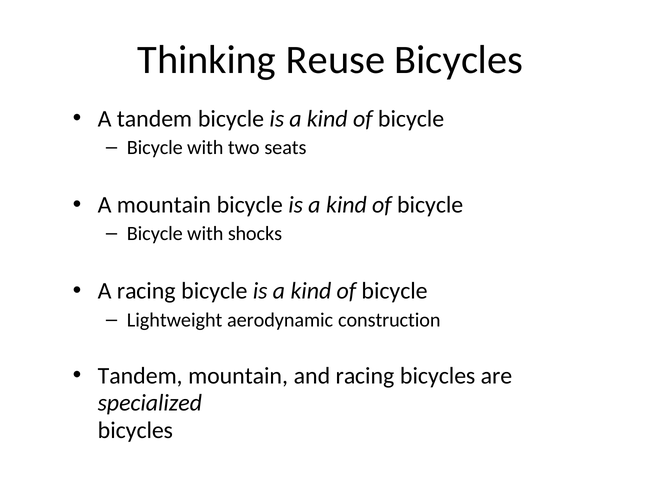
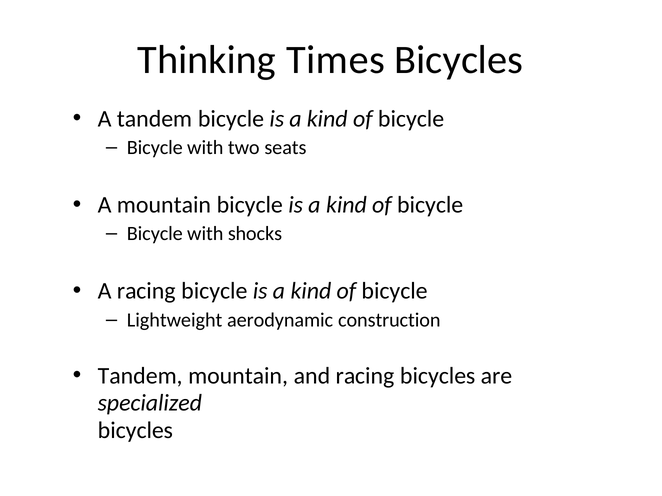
Reuse: Reuse -> Times
